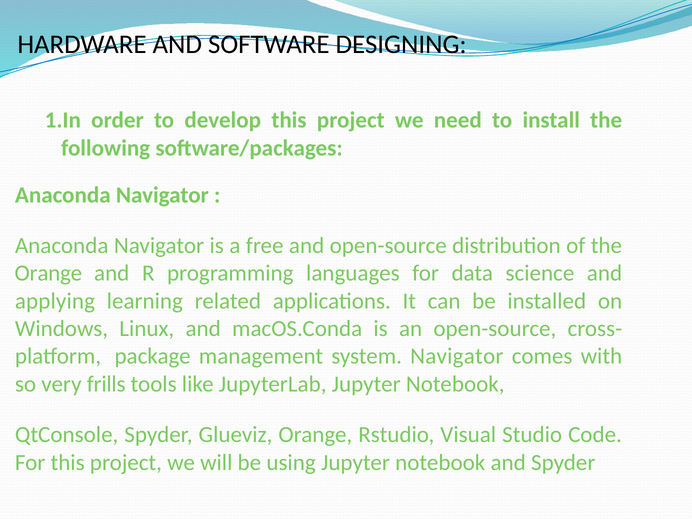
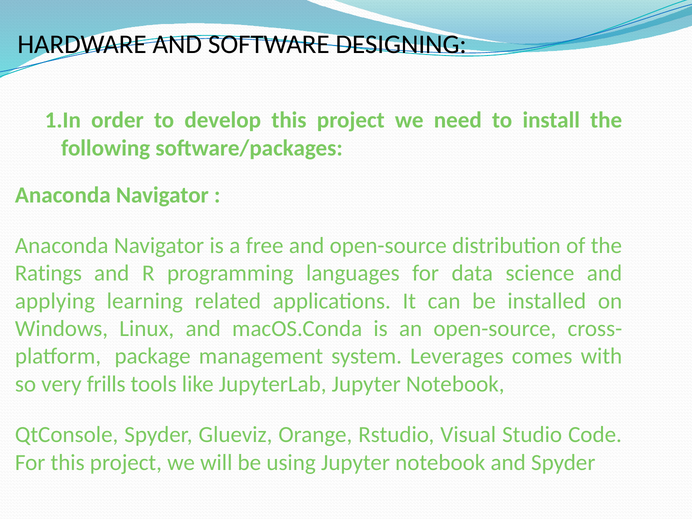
Orange at (48, 273): Orange -> Ratings
system Navigator: Navigator -> Leverages
